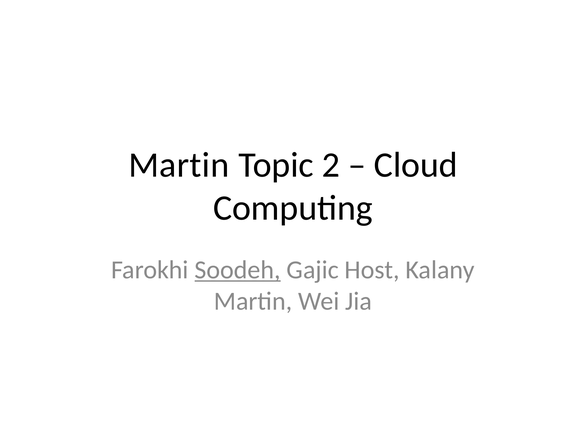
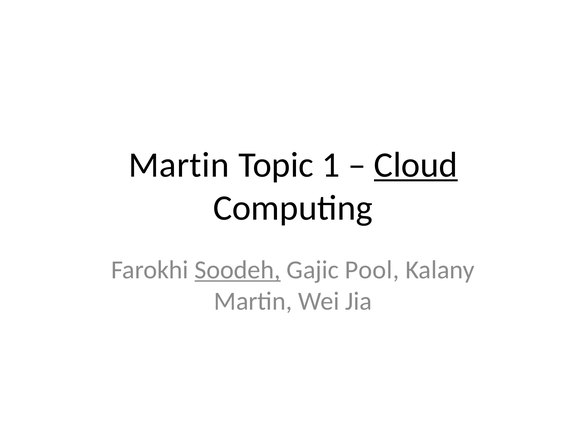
2: 2 -> 1
Cloud underline: none -> present
Host: Host -> Pool
